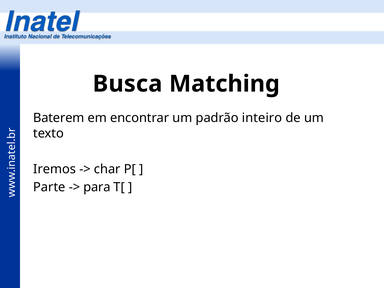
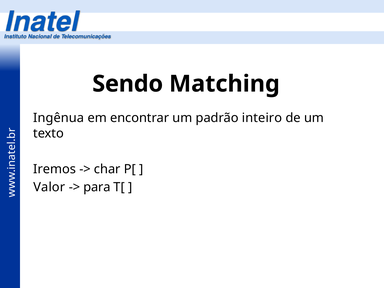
Busca: Busca -> Sendo
Baterem: Baterem -> Ingênua
Parte: Parte -> Valor
